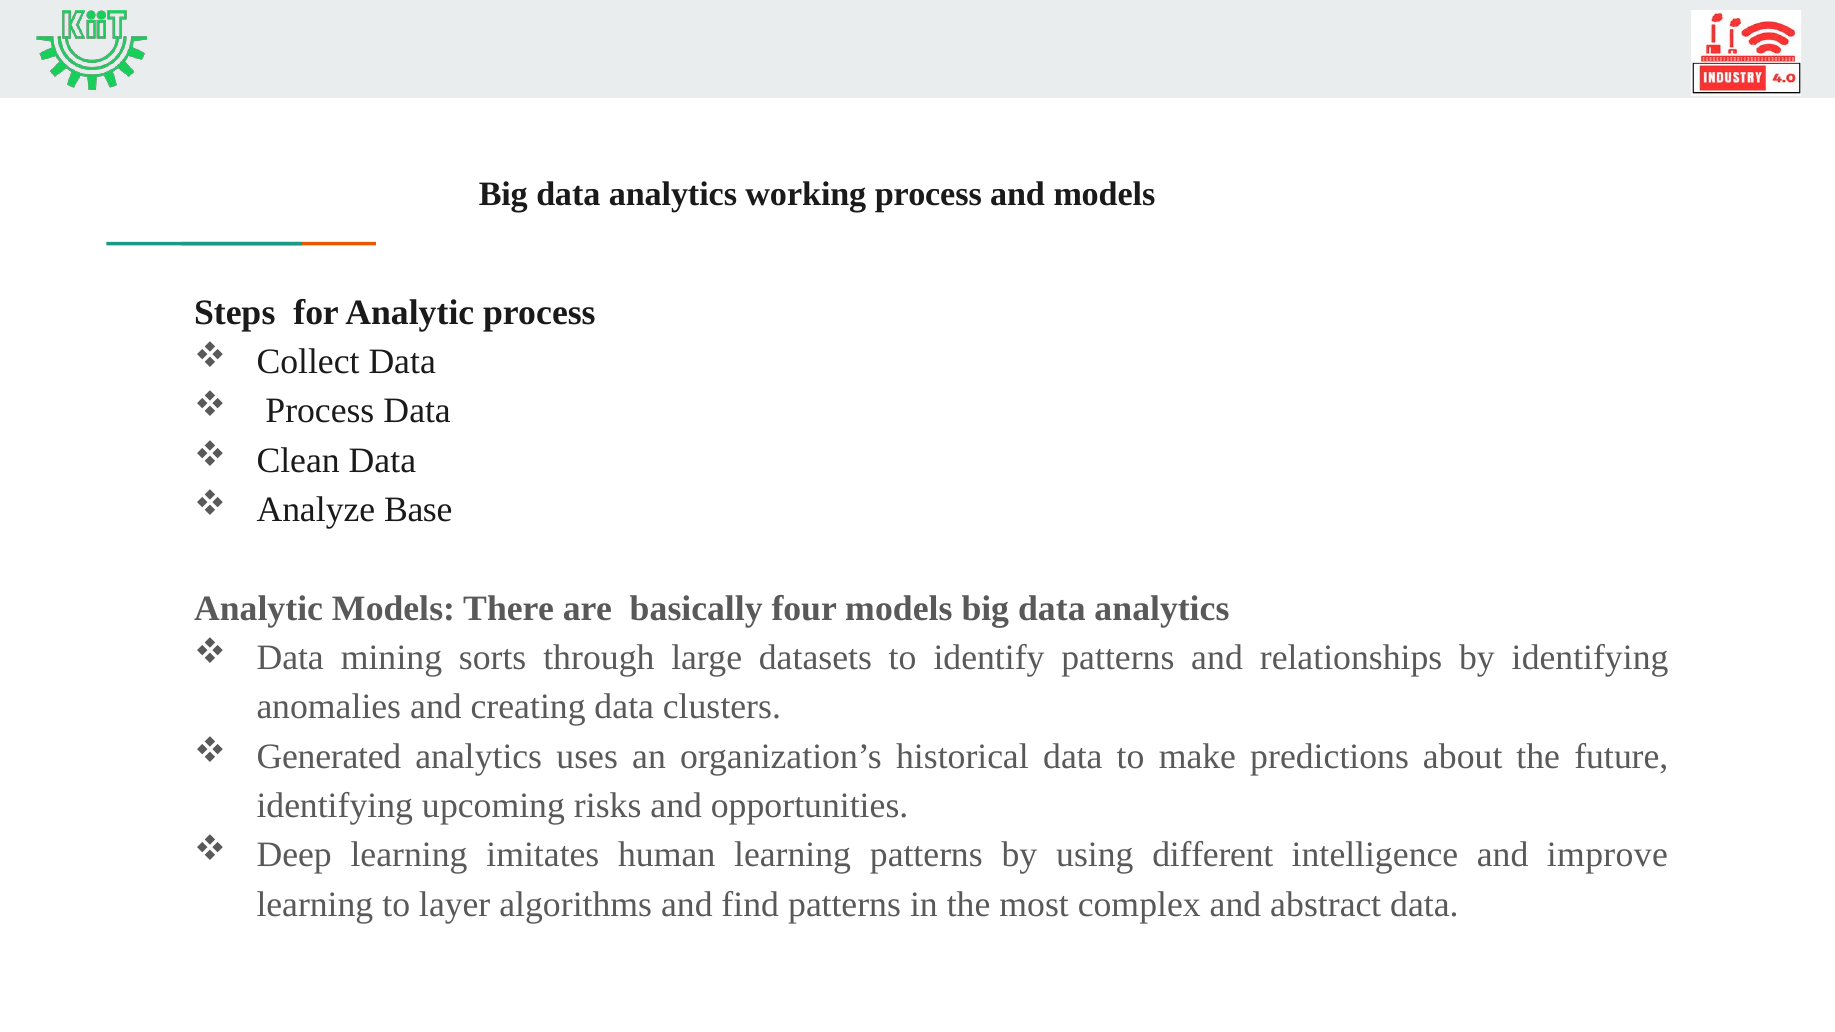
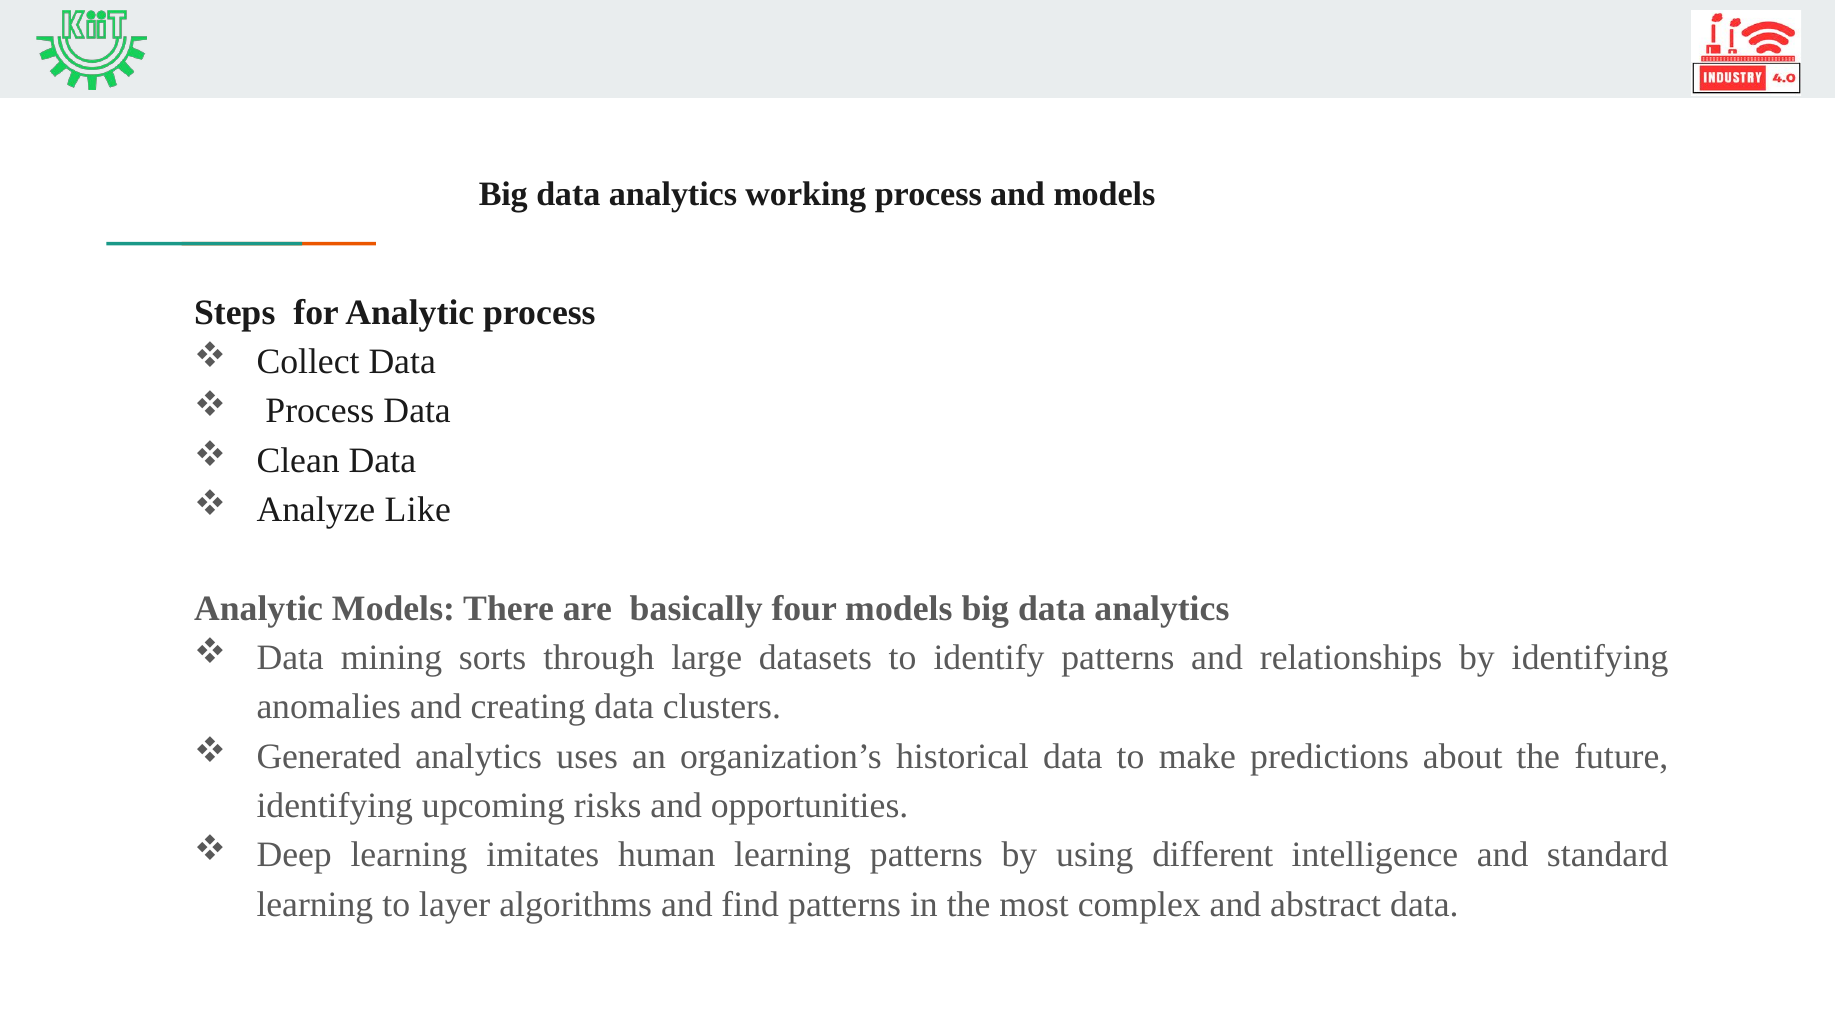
Base: Base -> Like
improve: improve -> standard
